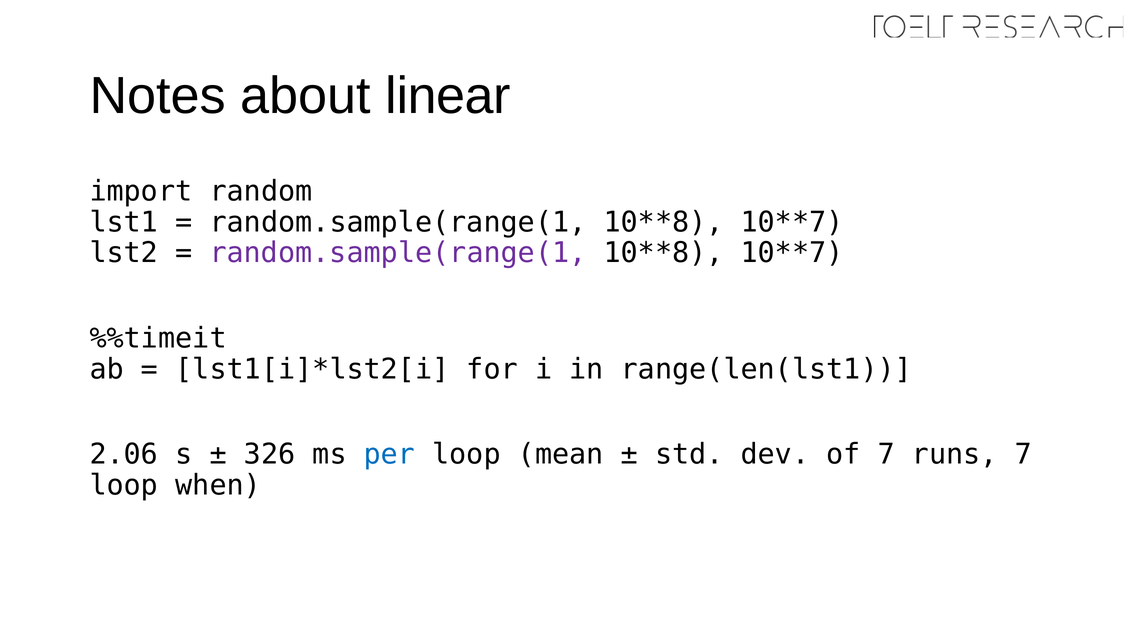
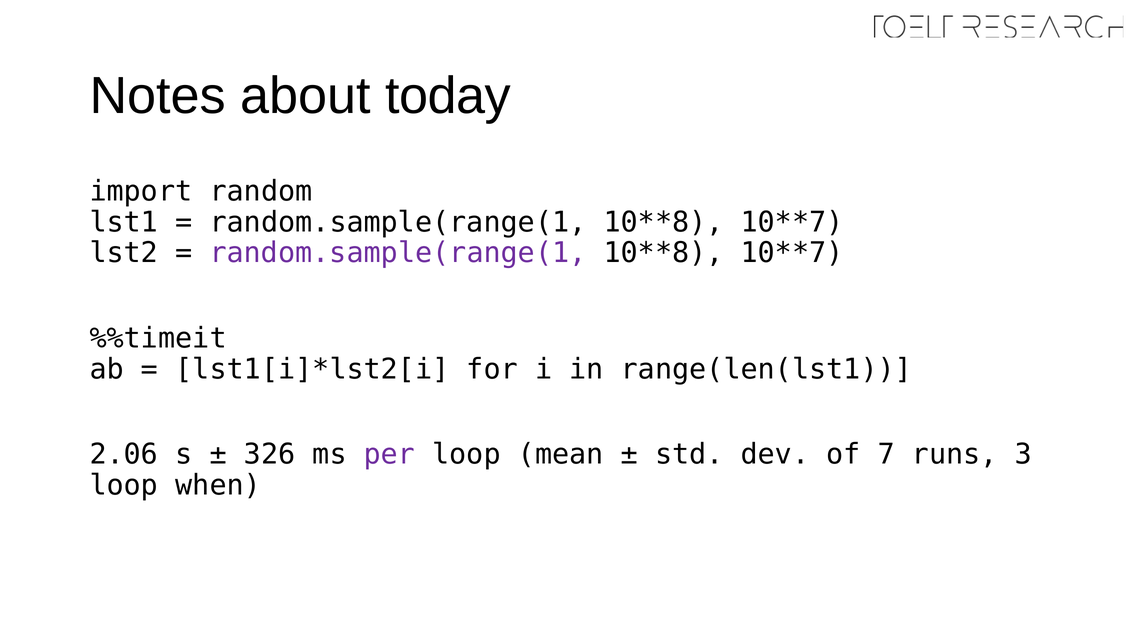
linear: linear -> today
per colour: blue -> purple
runs 7: 7 -> 3
